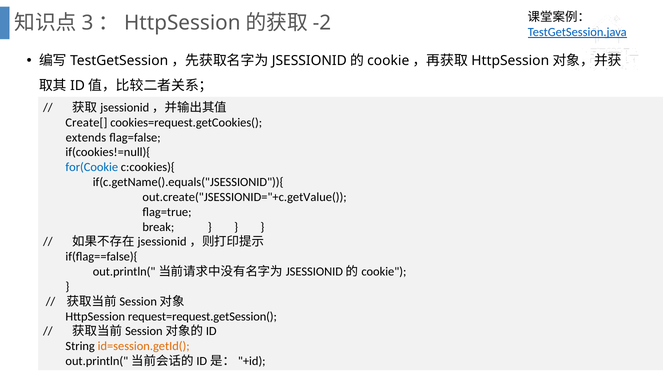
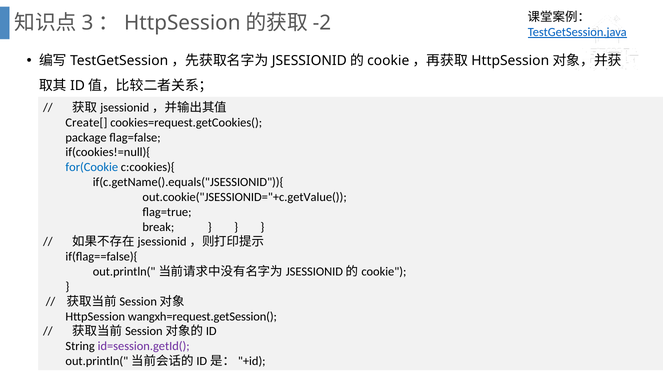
extends: extends -> package
out.create("JSESSIONID="+c.getValue(: out.create("JSESSIONID="+c.getValue( -> out.cookie("JSESSIONID="+c.getValue(
request=request.getSession(: request=request.getSession( -> wangxh=request.getSession(
id=session.getId( colour: orange -> purple
